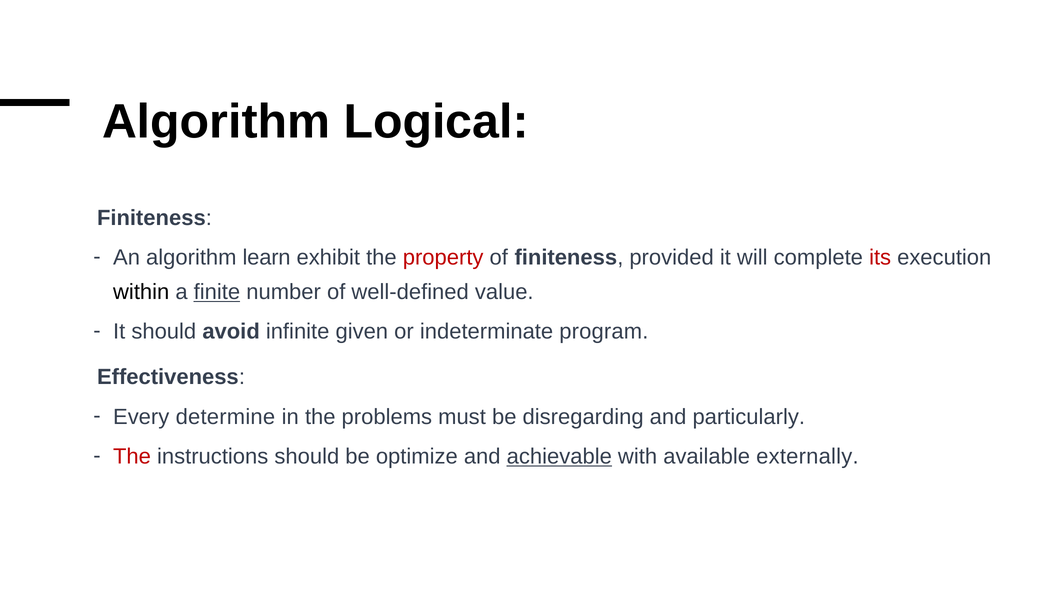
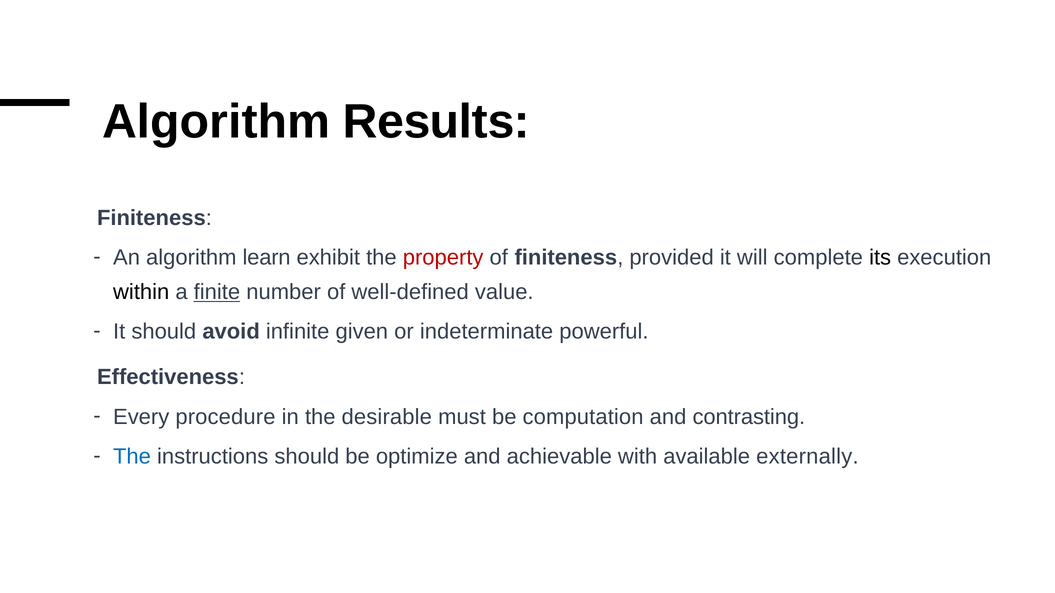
Logical: Logical -> Results
its colour: red -> black
program: program -> powerful
determine: determine -> procedure
problems: problems -> desirable
disregarding: disregarding -> computation
particularly: particularly -> contrasting
The at (132, 457) colour: red -> blue
achievable underline: present -> none
